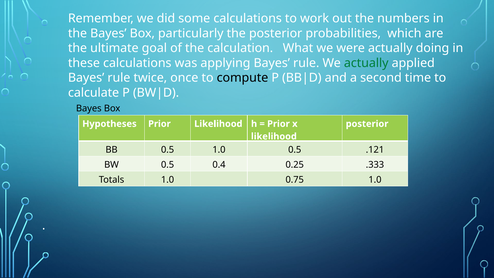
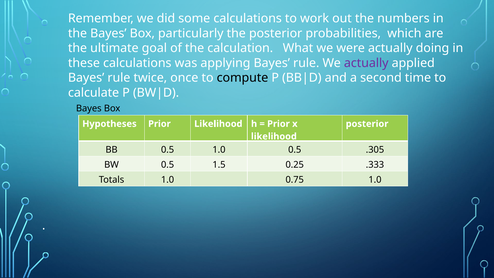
actually at (366, 63) colour: green -> purple
.121: .121 -> .305
0.4: 0.4 -> 1.5
